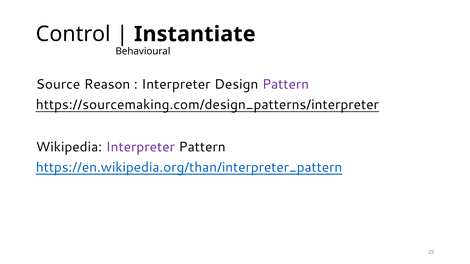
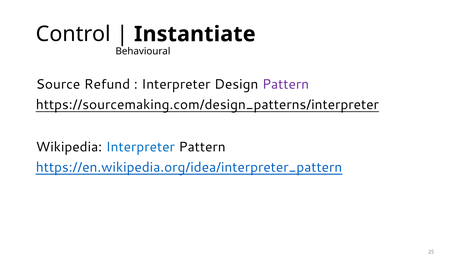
Reason: Reason -> Refund
Interpreter at (140, 147) colour: purple -> blue
https://en.wikipedia.org/than/interpreter_pattern: https://en.wikipedia.org/than/interpreter_pattern -> https://en.wikipedia.org/idea/interpreter_pattern
